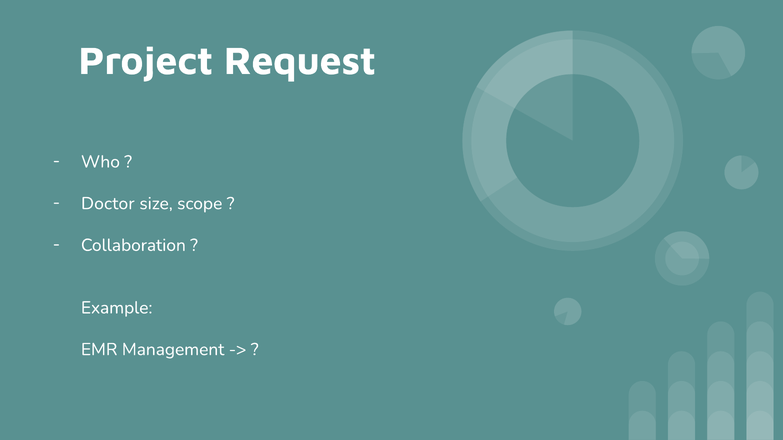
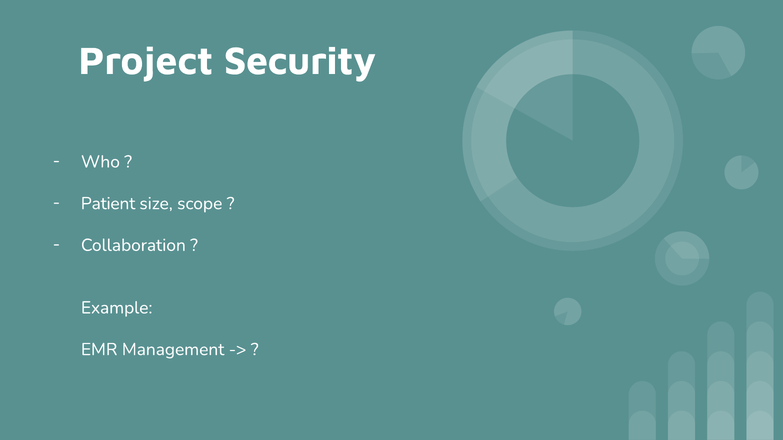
Request: Request -> Security
Doctor: Doctor -> Patient
